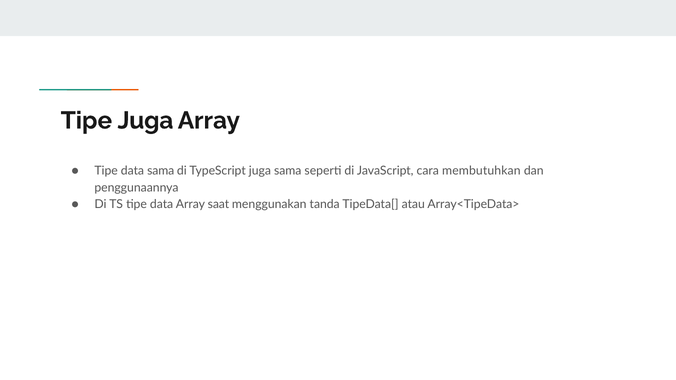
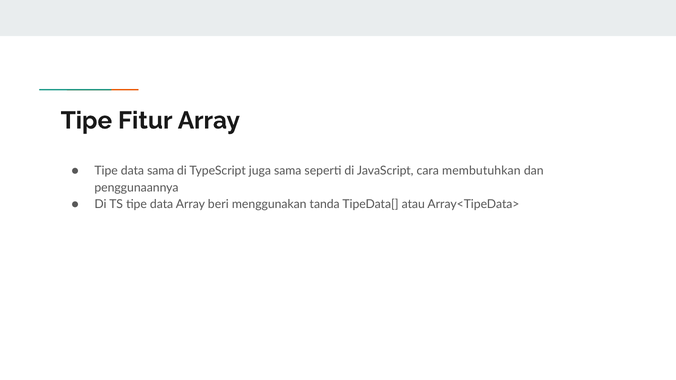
Tipe Juga: Juga -> Fitur
saat: saat -> beri
